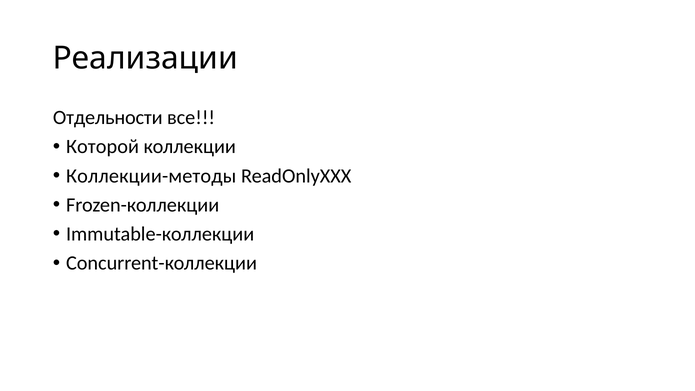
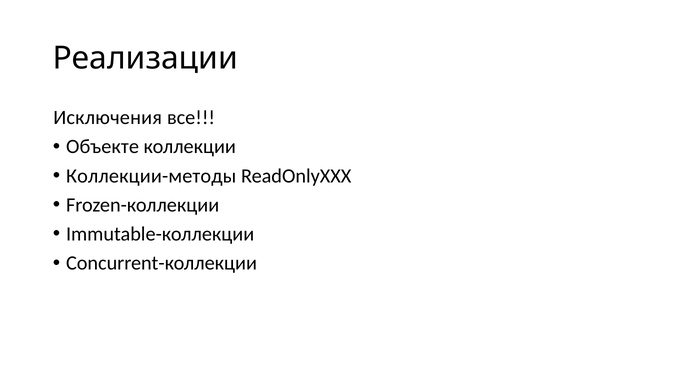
Отдельности: Отдельности -> Исключения
Которой: Которой -> Объекте
